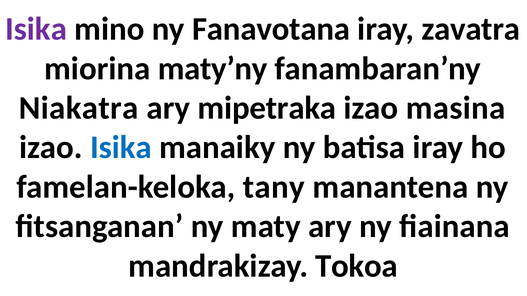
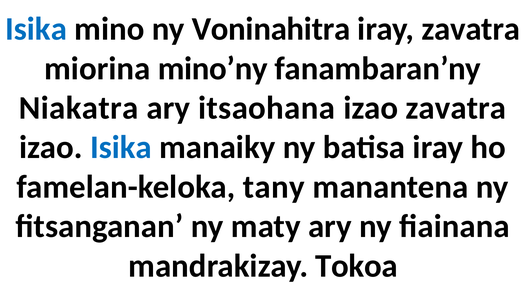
Isika at (36, 29) colour: purple -> blue
Fanavotana: Fanavotana -> Voninahitra
maty’ny: maty’ny -> mino’ny
mipetraka: mipetraka -> itsaohana
izao masina: masina -> zavatra
